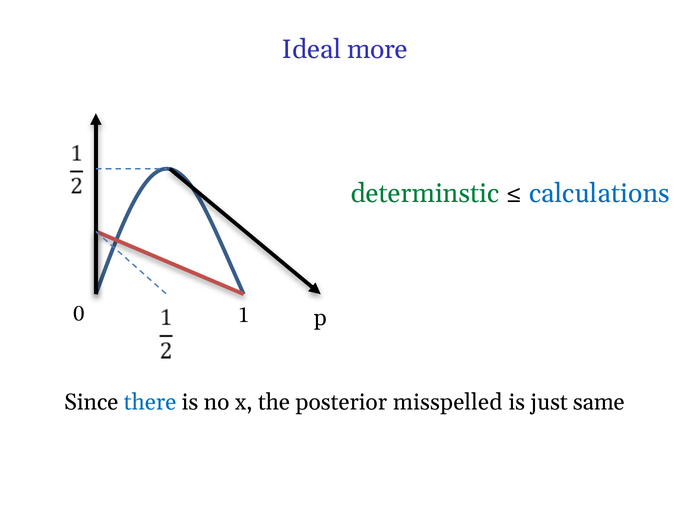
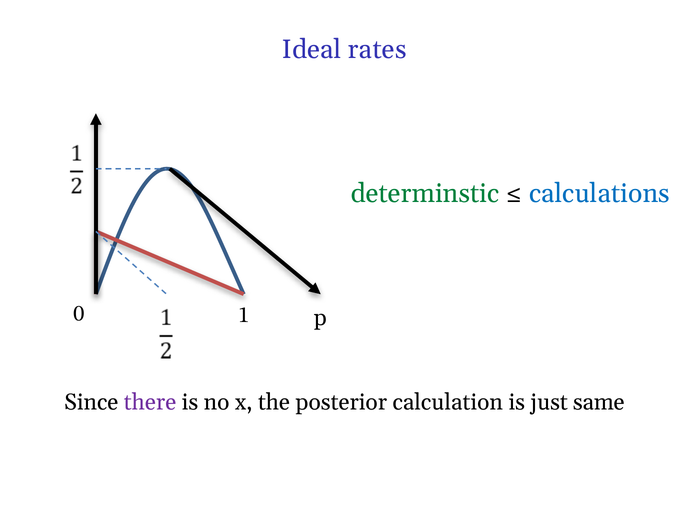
more: more -> rates
there colour: blue -> purple
misspelled: misspelled -> calculation
